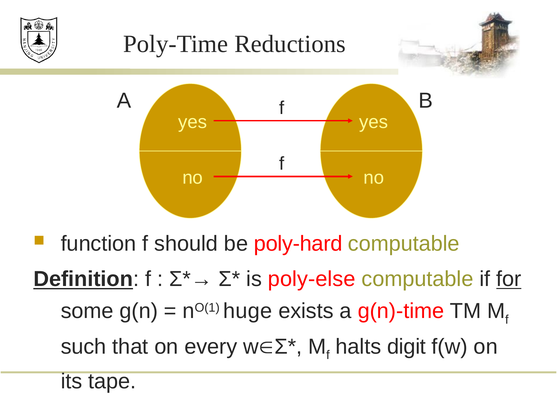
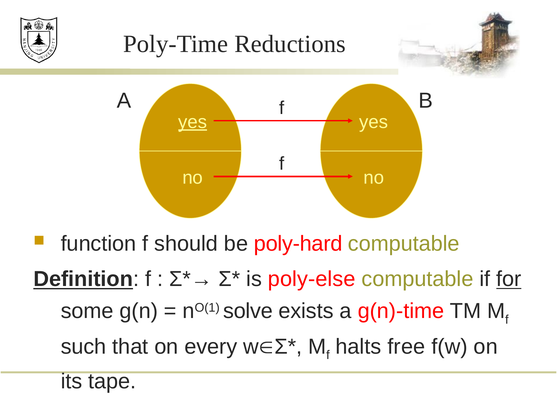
yes at (193, 122) underline: none -> present
huge: huge -> solve
digit: digit -> free
